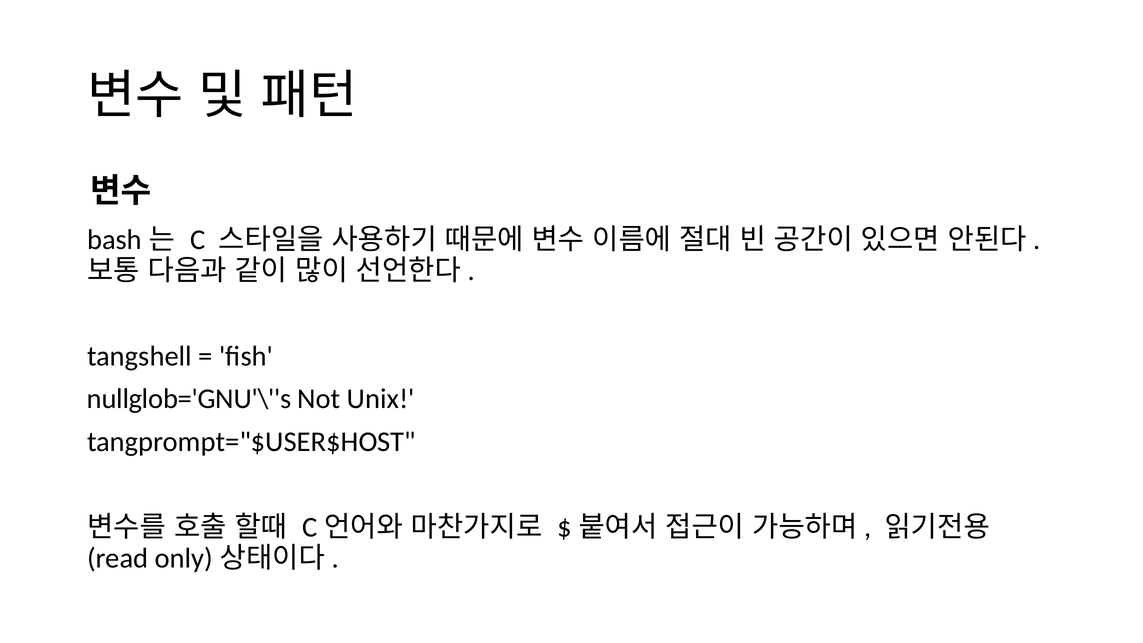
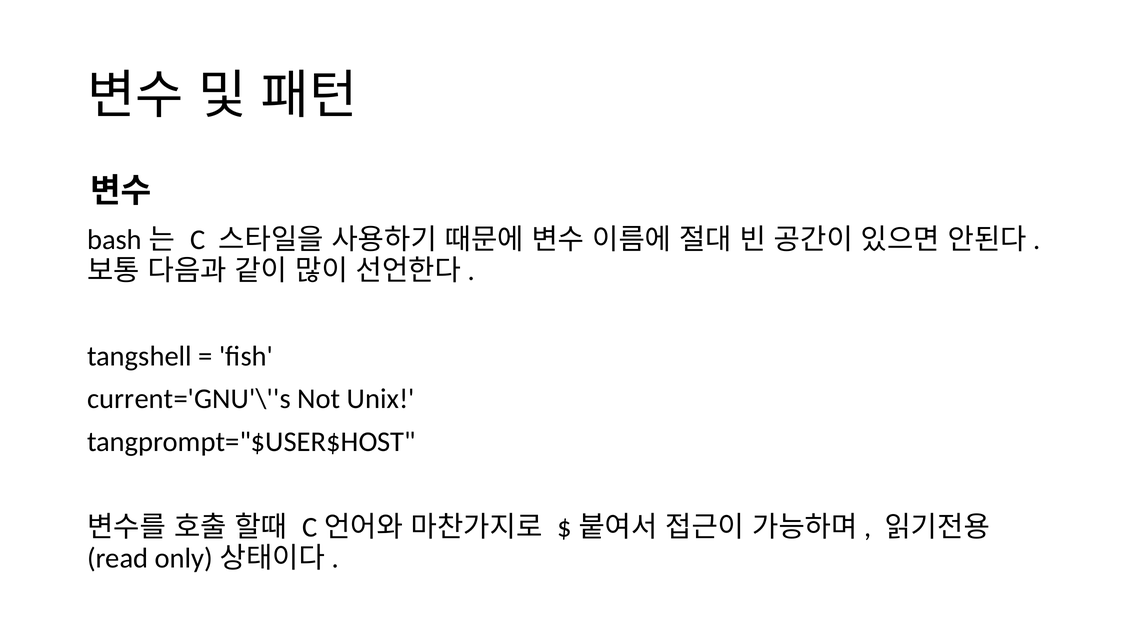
nullglob='GNU'\''s: nullglob='GNU'\''s -> current='GNU'\''s
